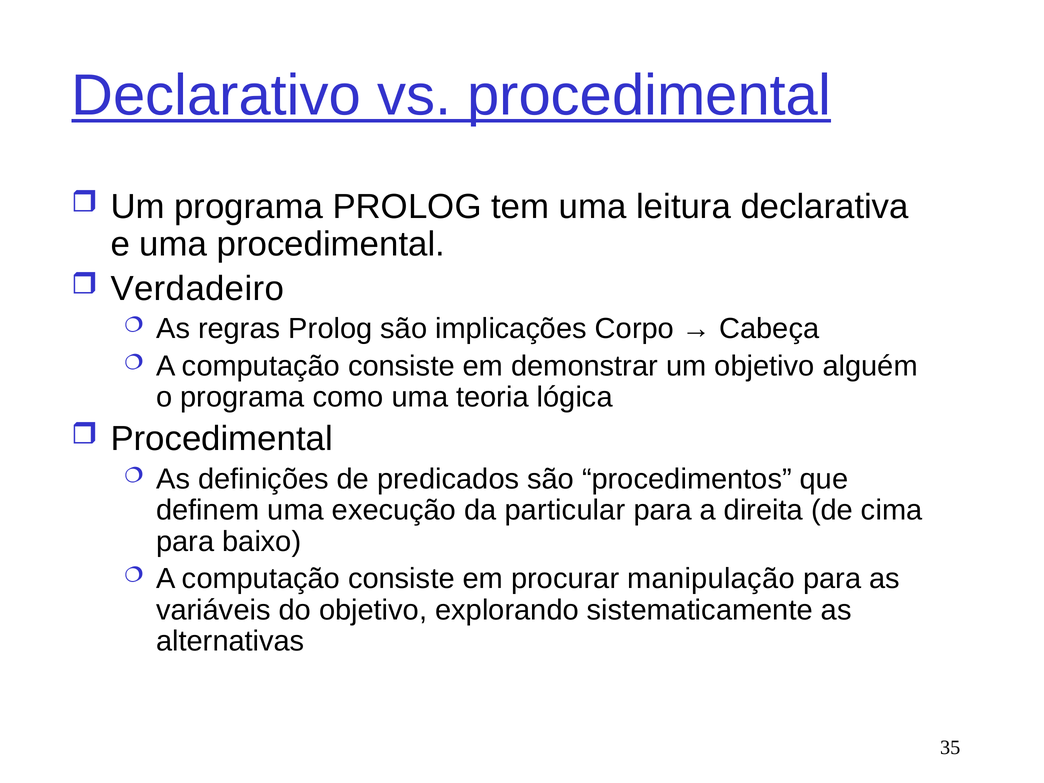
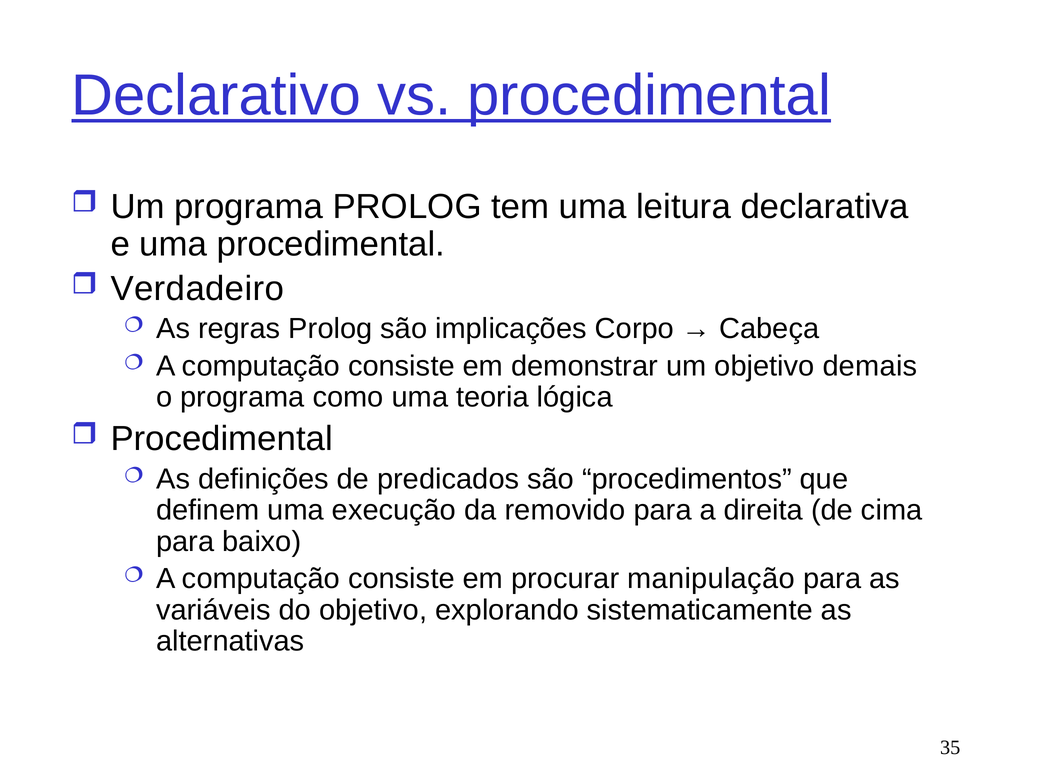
alguém: alguém -> demais
particular: particular -> removido
